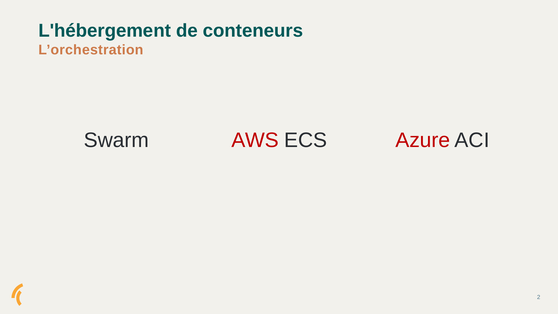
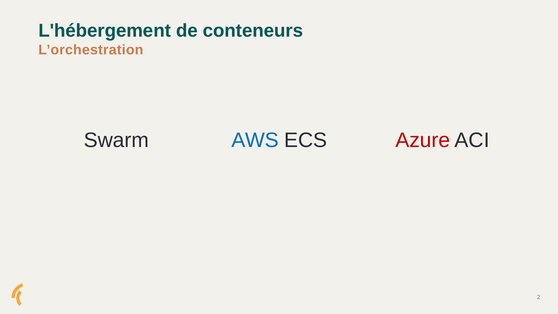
AWS colour: red -> blue
